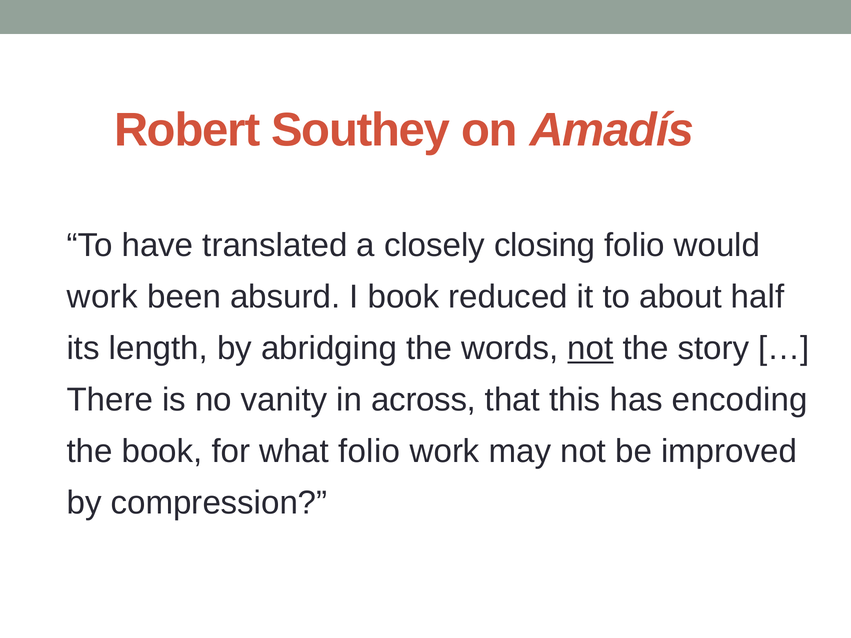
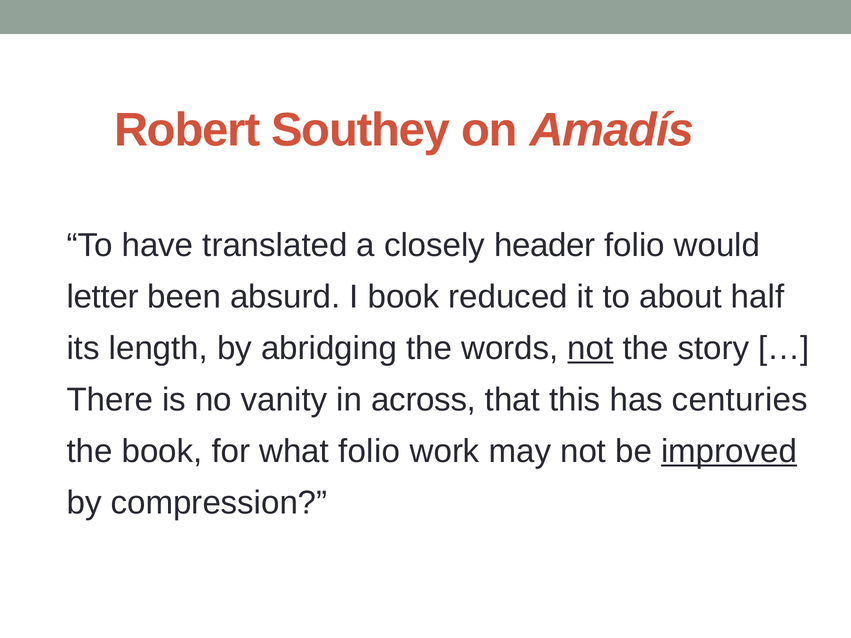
closing: closing -> header
work at (102, 297): work -> letter
encoding: encoding -> centuries
improved underline: none -> present
